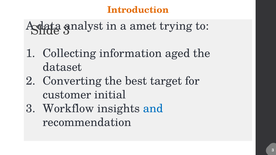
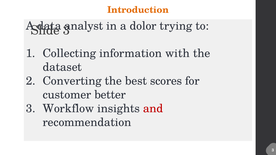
amet: amet -> dolor
aged: aged -> with
target: target -> scores
initial: initial -> better
and colour: blue -> red
